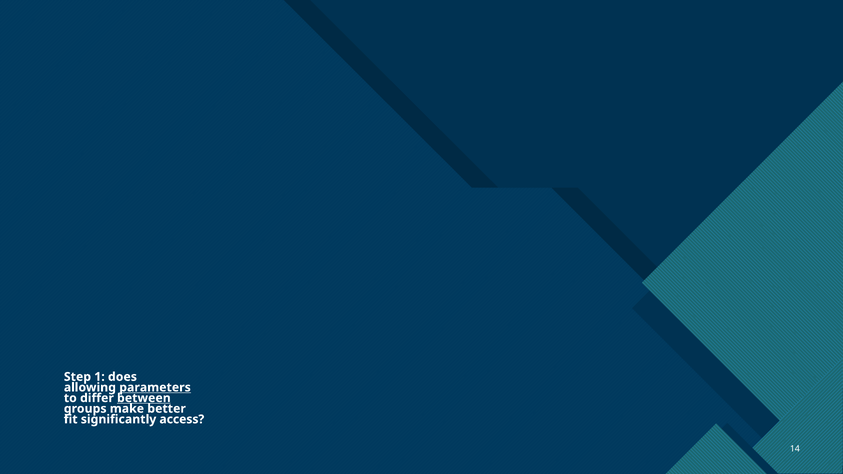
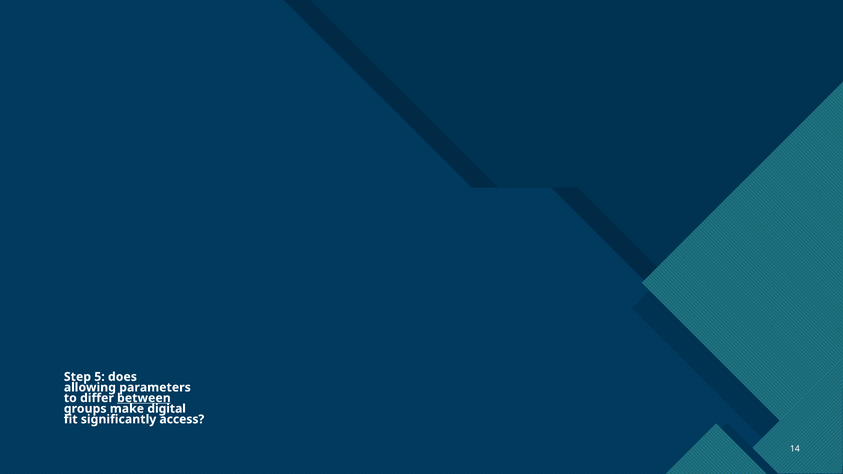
1: 1 -> 5
parameters underline: present -> none
better: better -> digital
